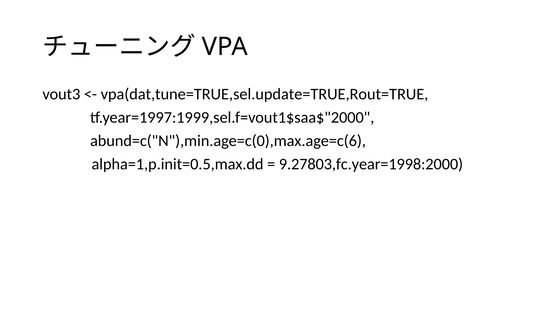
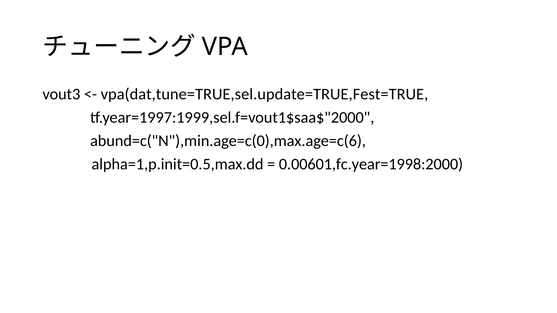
vpa(dat,tune=TRUE,sel.update=TRUE,Rout=TRUE: vpa(dat,tune=TRUE,sel.update=TRUE,Rout=TRUE -> vpa(dat,tune=TRUE,sel.update=TRUE,Fest=TRUE
9.27803,fc.year=1998:2000: 9.27803,fc.year=1998:2000 -> 0.00601,fc.year=1998:2000
